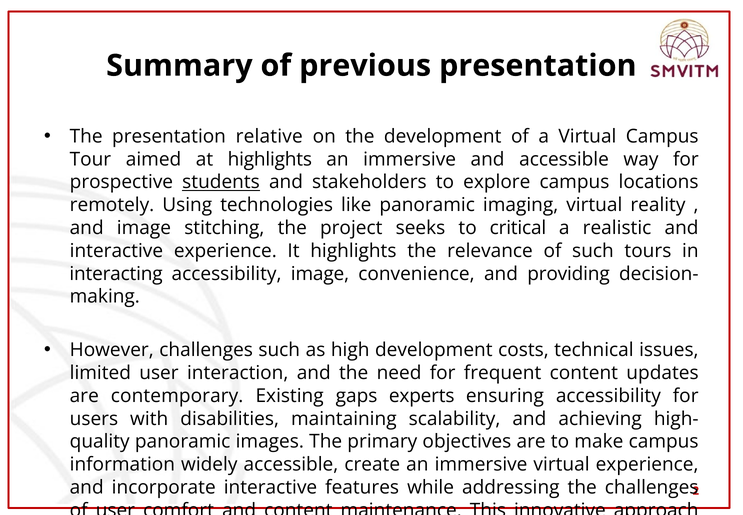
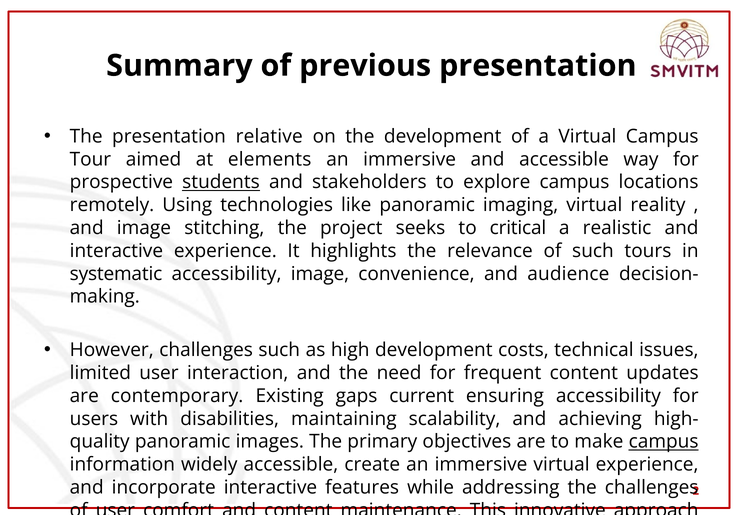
at highlights: highlights -> elements
interacting: interacting -> systematic
and providing: providing -> audience
experts: experts -> current
campus at (664, 441) underline: none -> present
